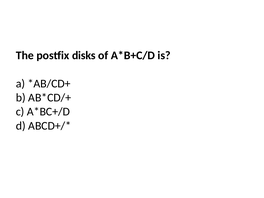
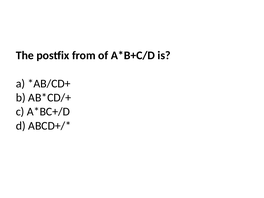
disks: disks -> from
